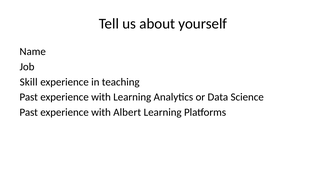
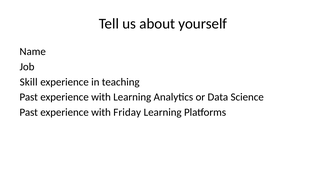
Albert: Albert -> Friday
